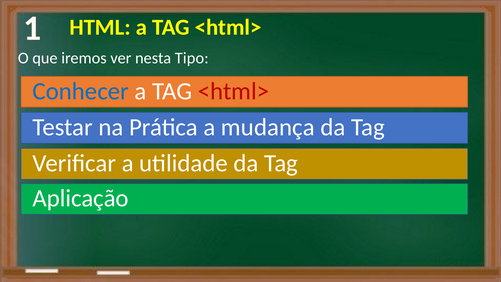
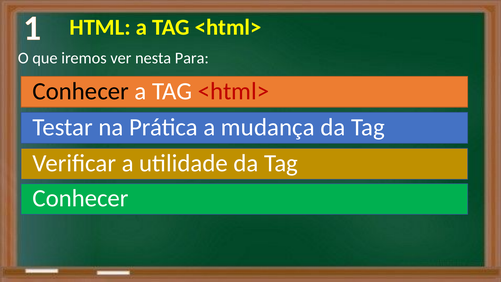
Tipo: Tipo -> Para
Conhecer at (81, 91) colour: blue -> black
Aplicação at (81, 198): Aplicação -> Conhecer
